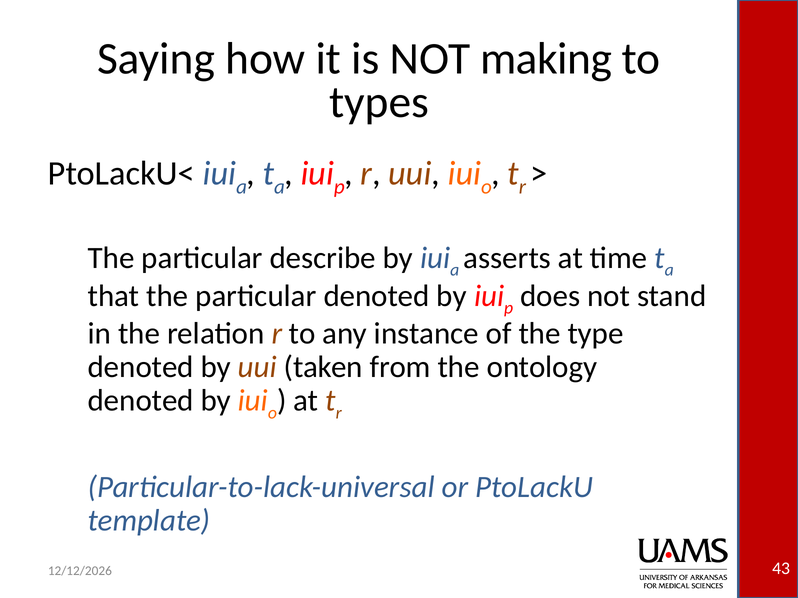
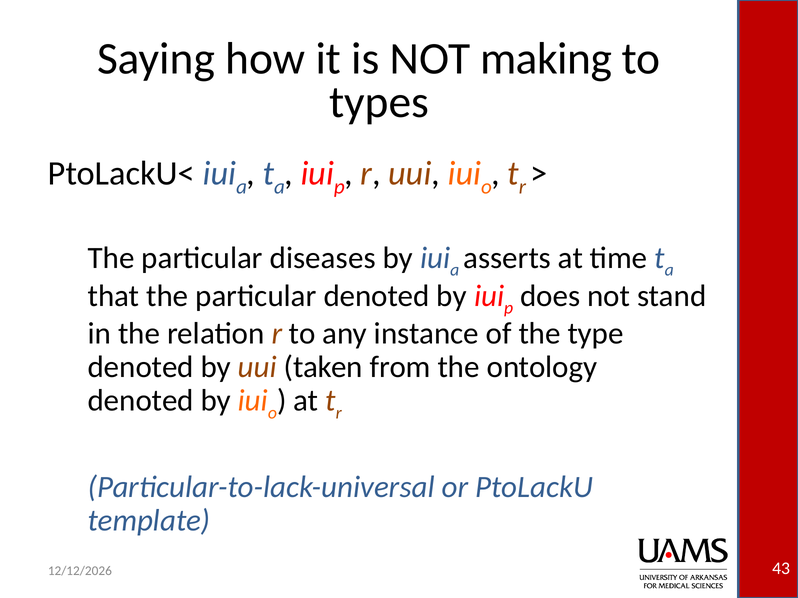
describe: describe -> diseases
